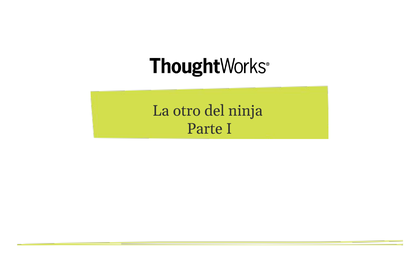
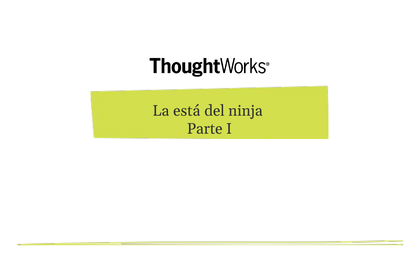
otro: otro -> está
